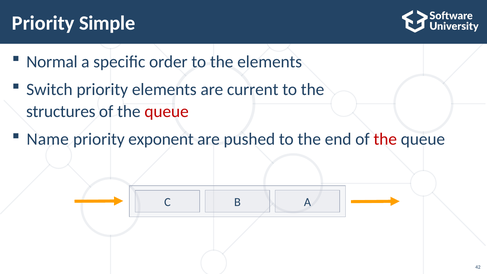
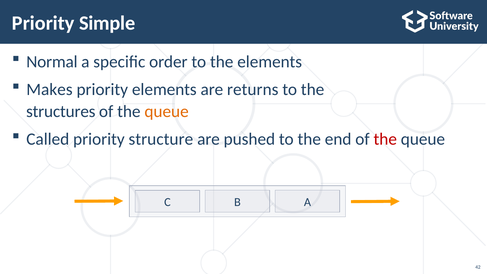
Switch: Switch -> Makes
current: current -> returns
queue at (167, 111) colour: red -> orange
Name: Name -> Called
exponent: exponent -> structure
